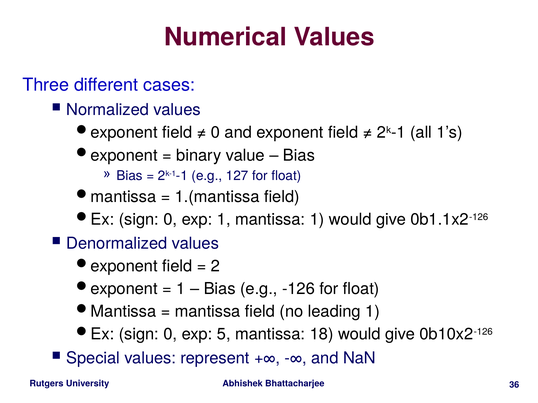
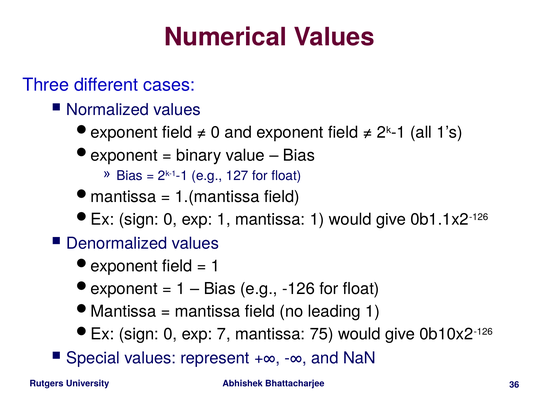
2 at (216, 266): 2 -> 1
5: 5 -> 7
18: 18 -> 75
